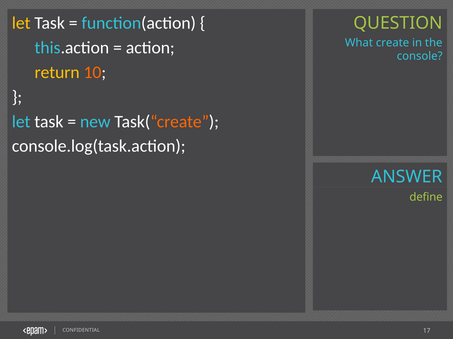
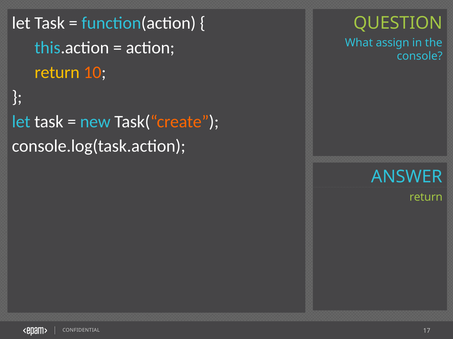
let at (21, 23) colour: yellow -> white
create: create -> assign
define at (426, 197): define -> return
